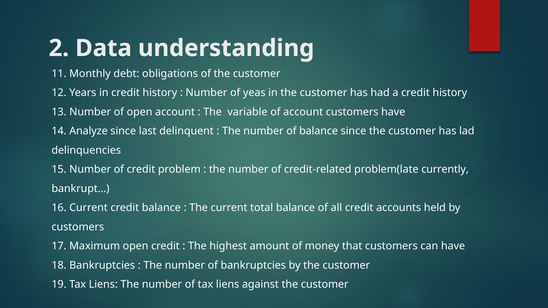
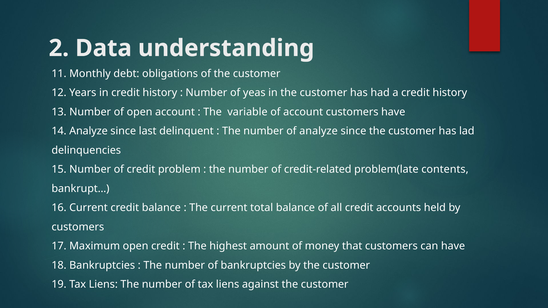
of balance: balance -> analyze
currently: currently -> contents
